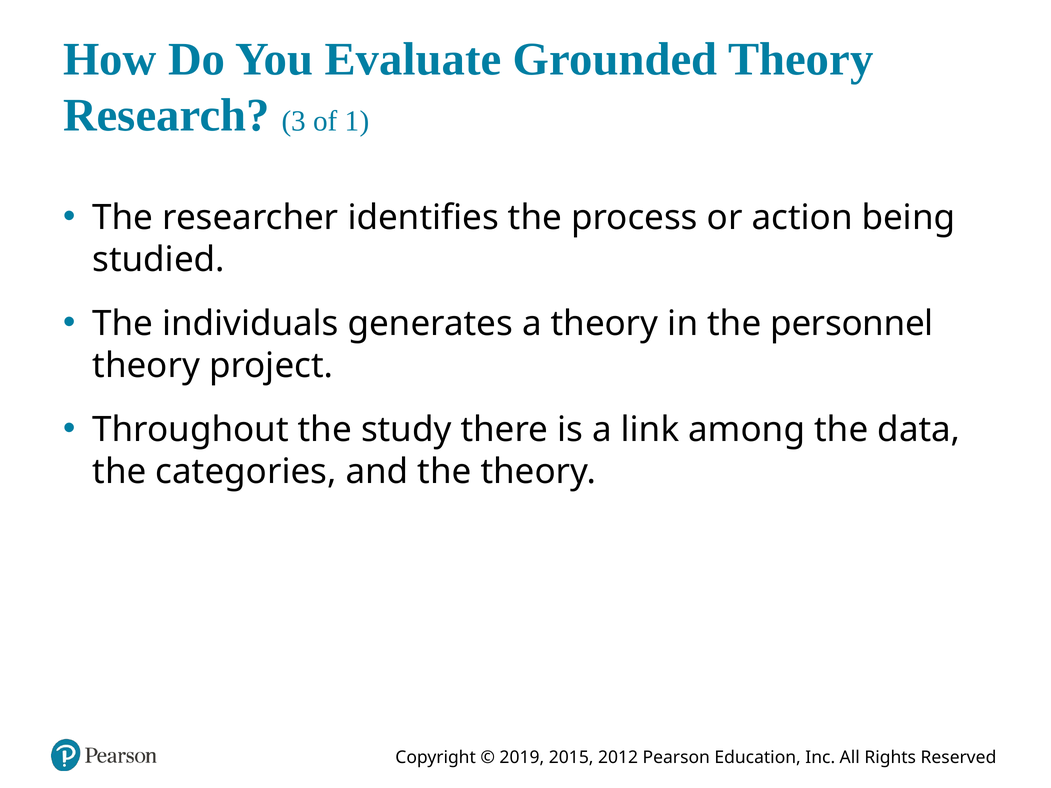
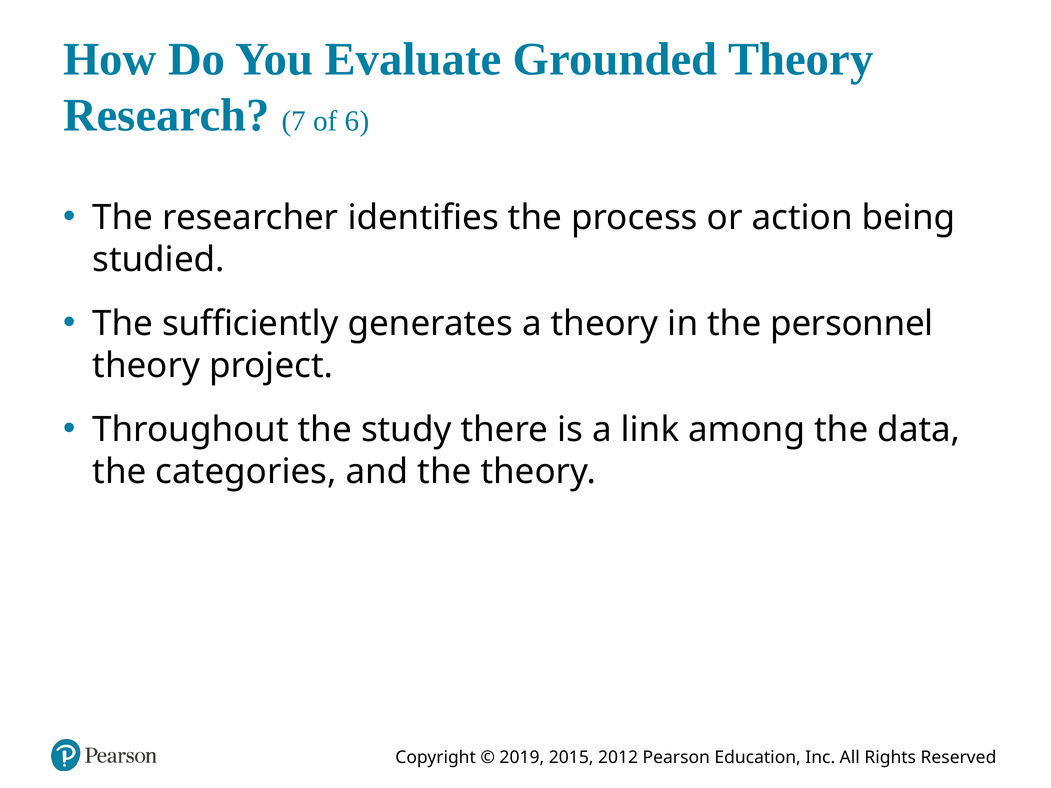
3: 3 -> 7
1: 1 -> 6
individuals: individuals -> sufficiently
